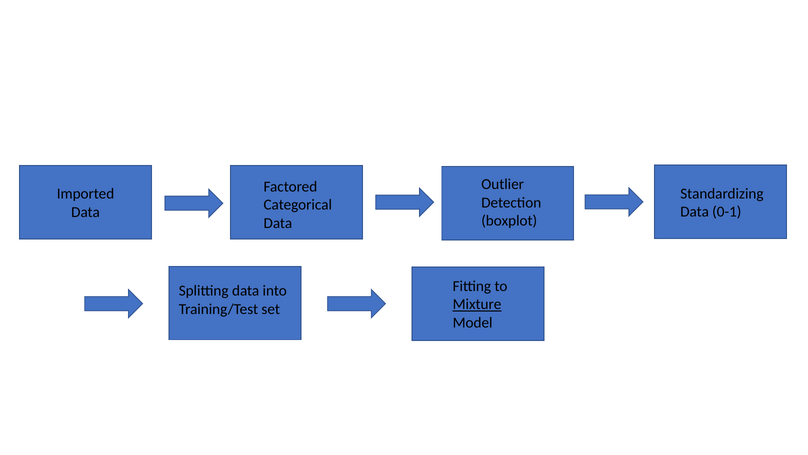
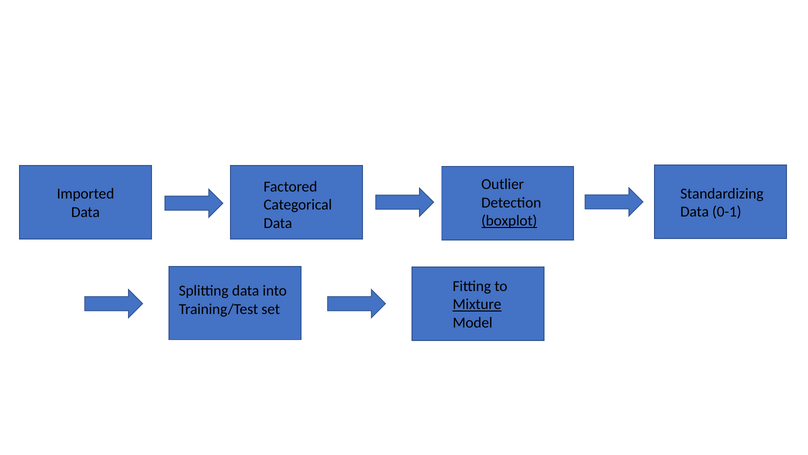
boxplot underline: none -> present
